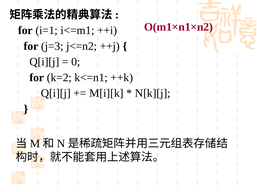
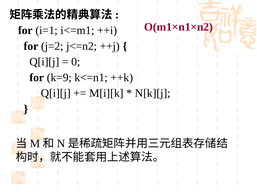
j=3: j=3 -> j=2
k=2: k=2 -> k=9
